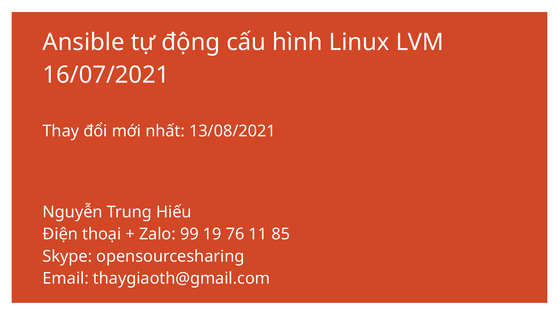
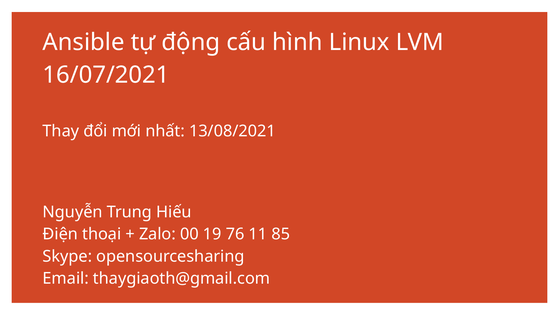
99: 99 -> 00
